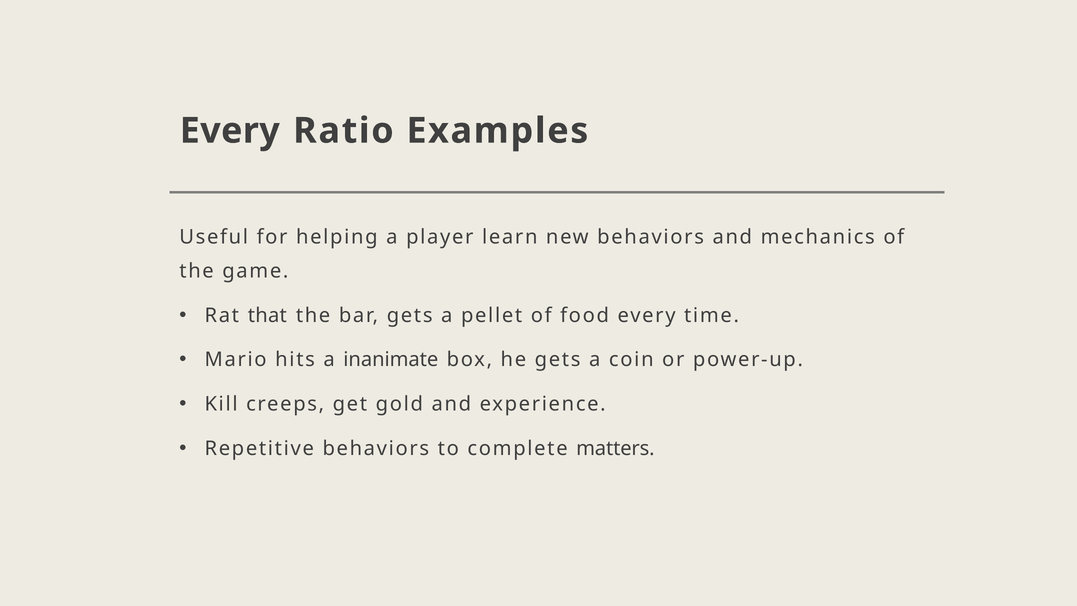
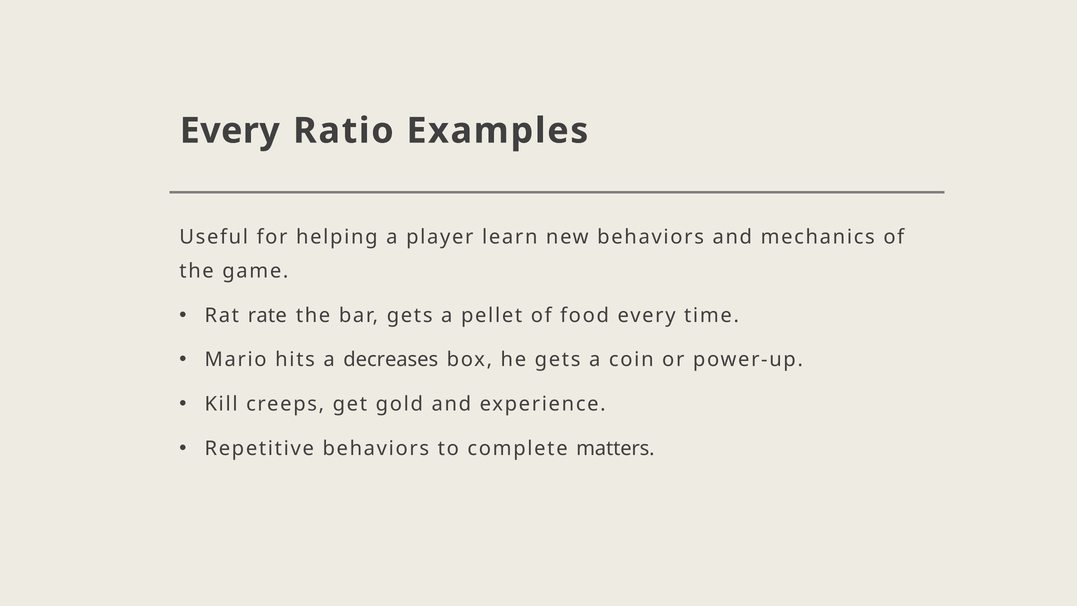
that: that -> rate
inanimate: inanimate -> decreases
